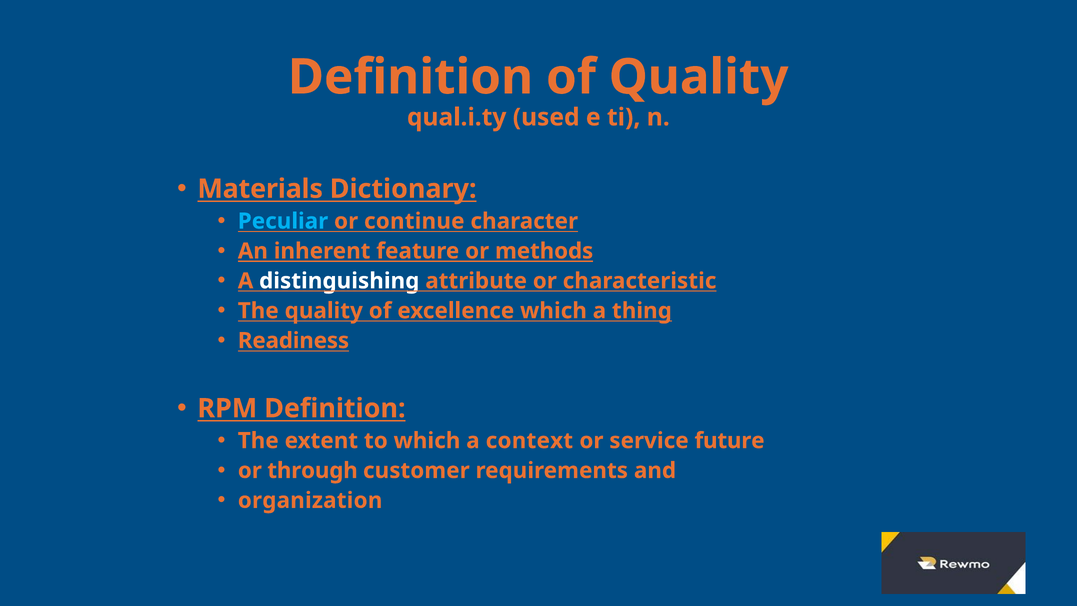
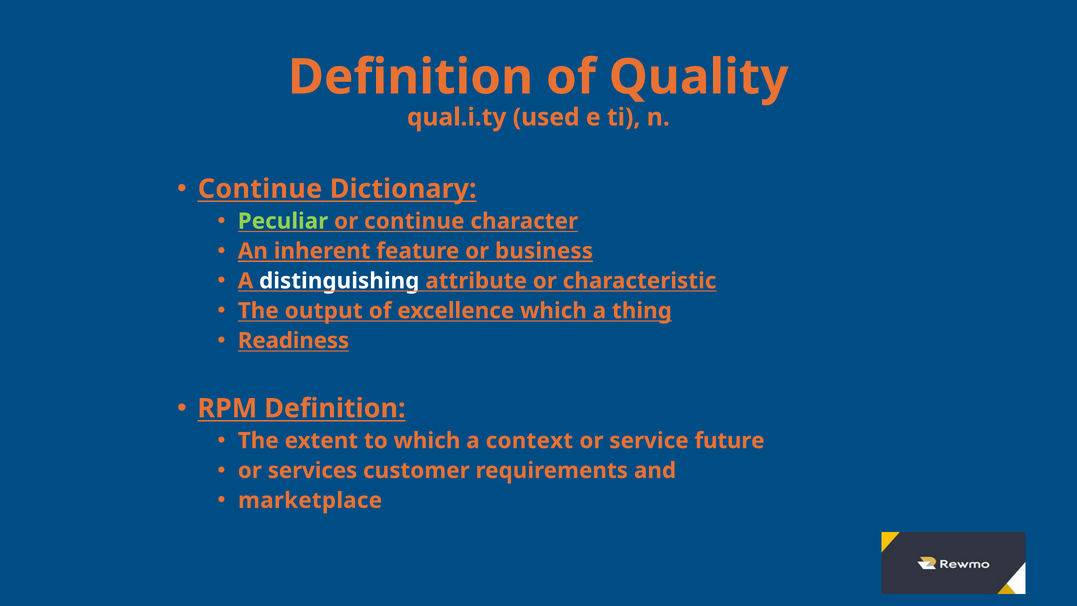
Materials at (260, 189): Materials -> Continue
Peculiar colour: light blue -> light green
methods: methods -> business
The quality: quality -> output
through: through -> services
organization: organization -> marketplace
